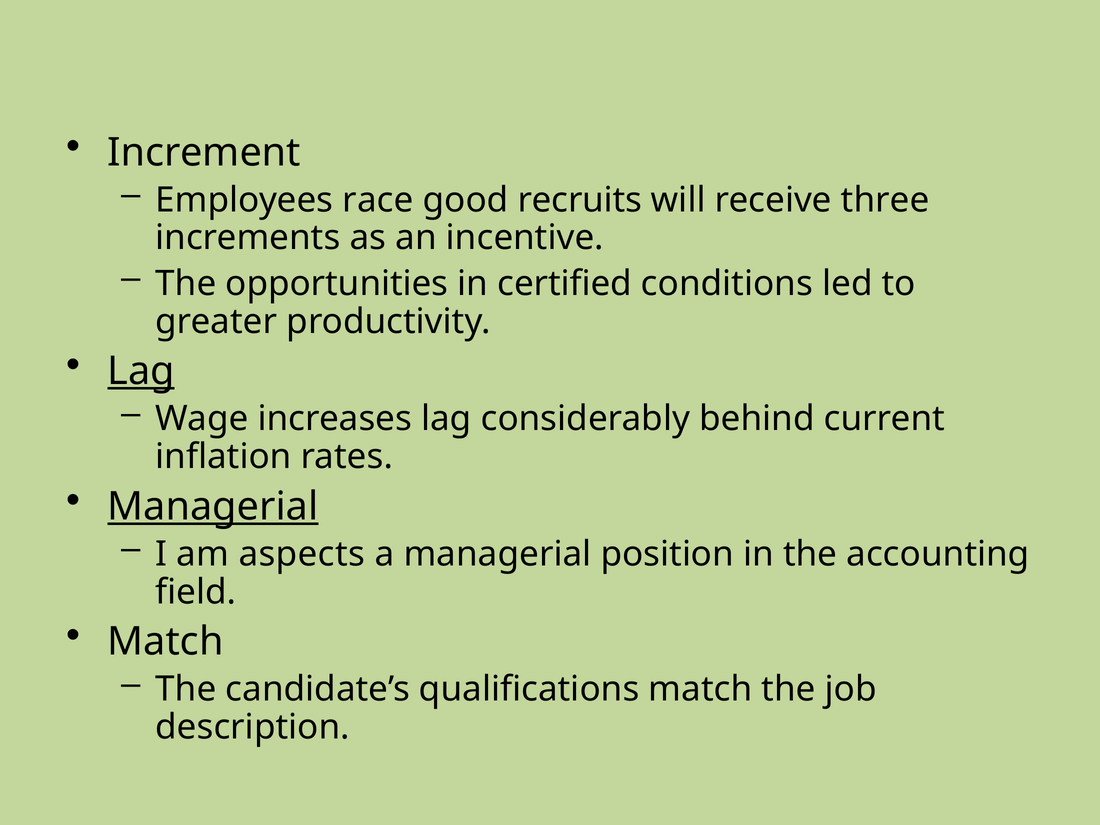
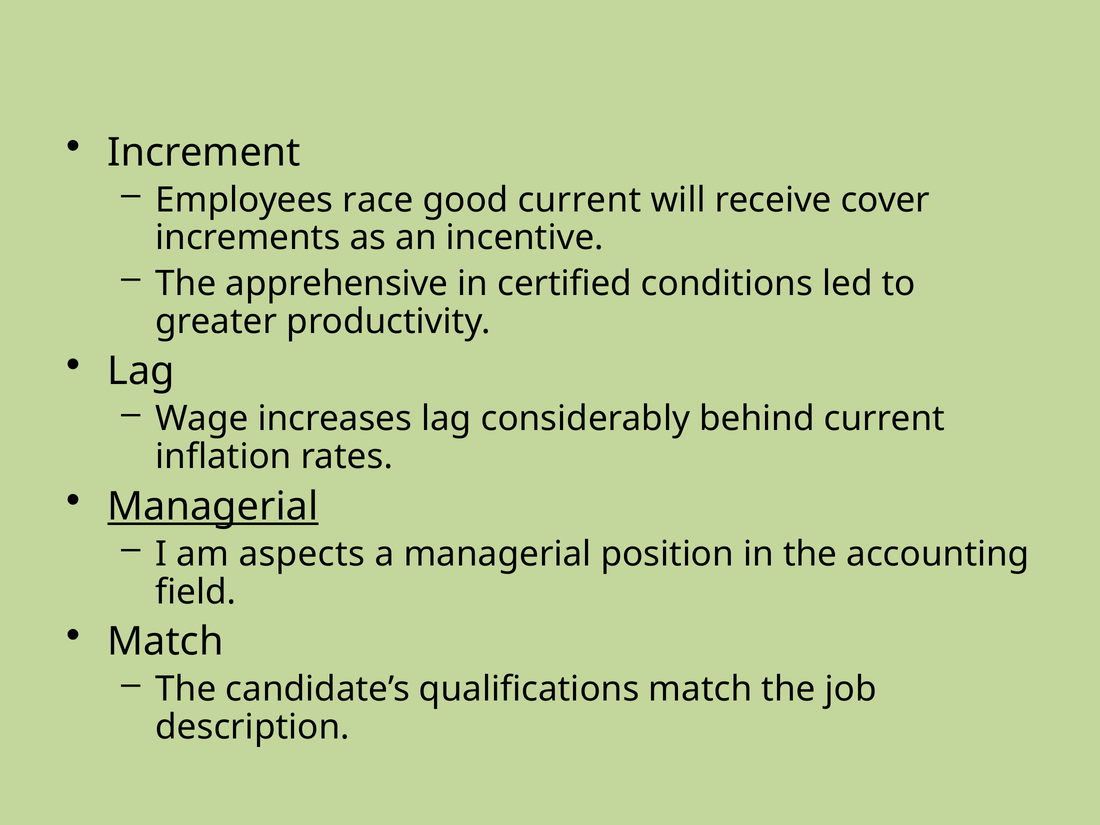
good recruits: recruits -> current
three: three -> cover
opportunities: opportunities -> apprehensive
Lag at (141, 371) underline: present -> none
